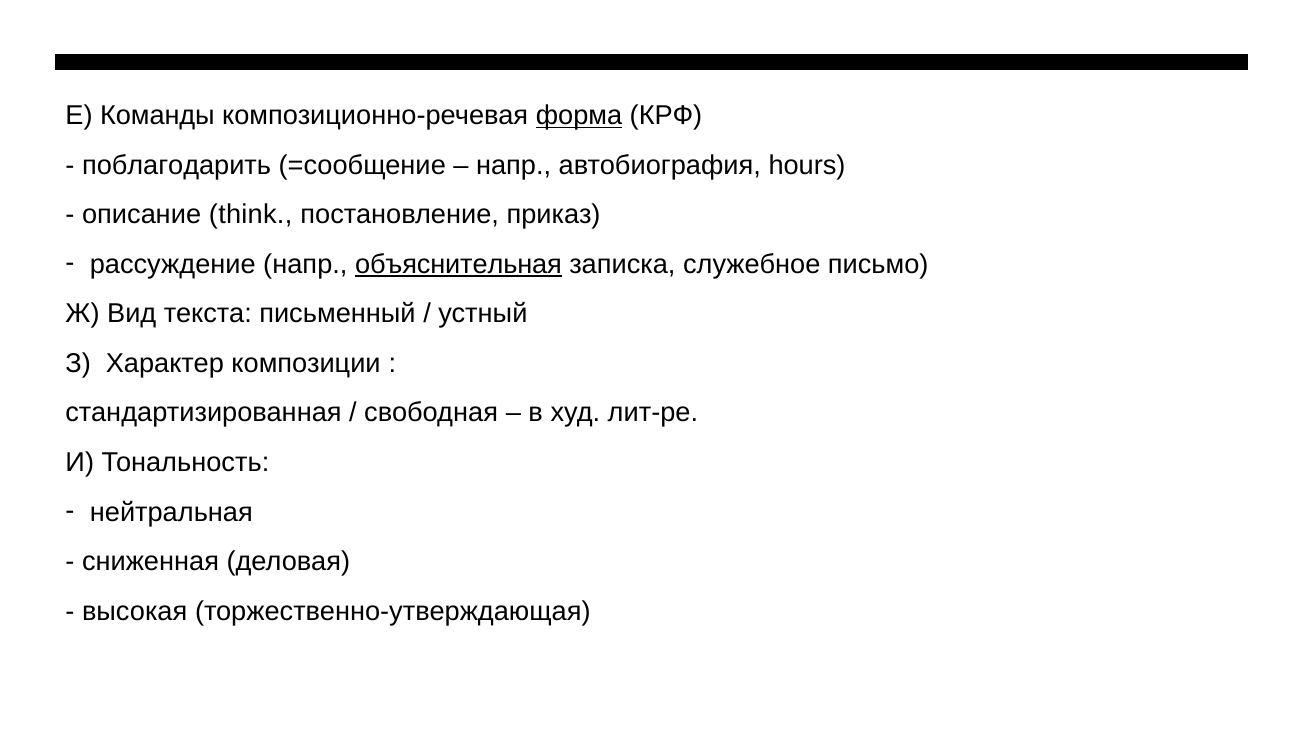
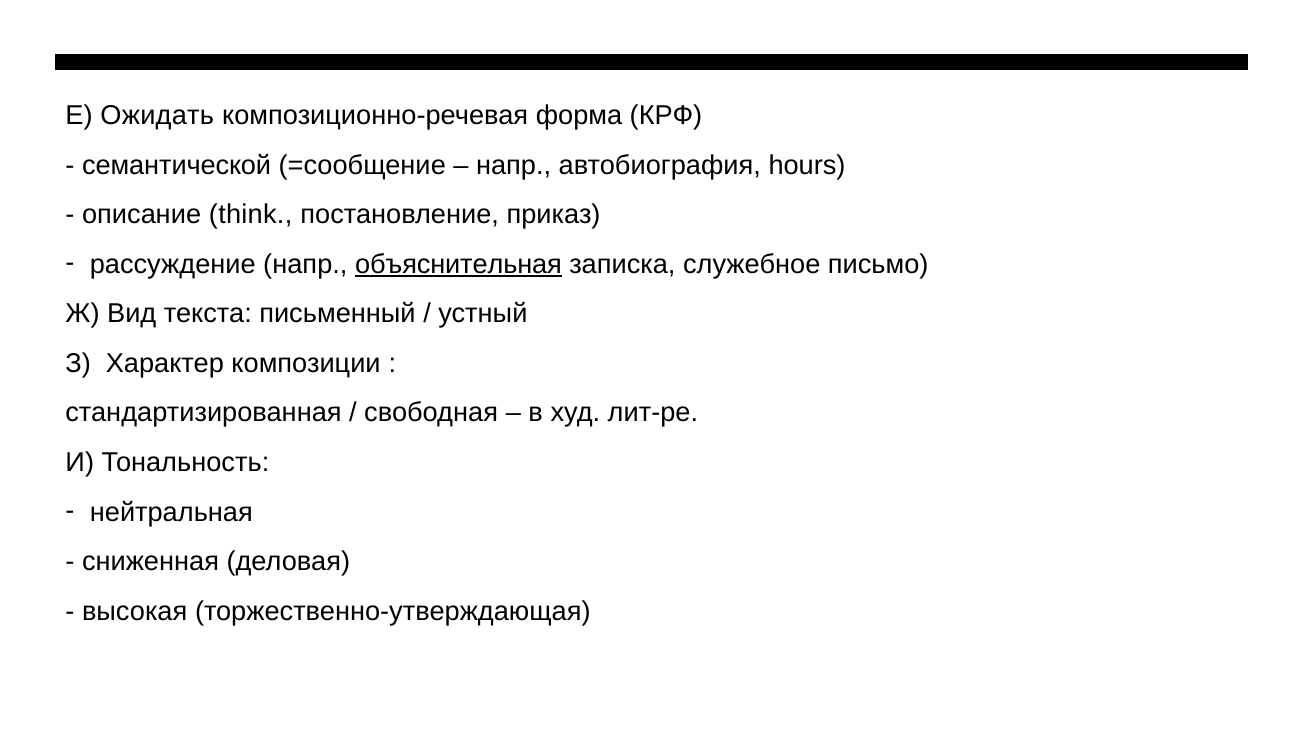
Команды: Команды -> Ожидать
форма underline: present -> none
поблагодарить: поблагодарить -> семантической
